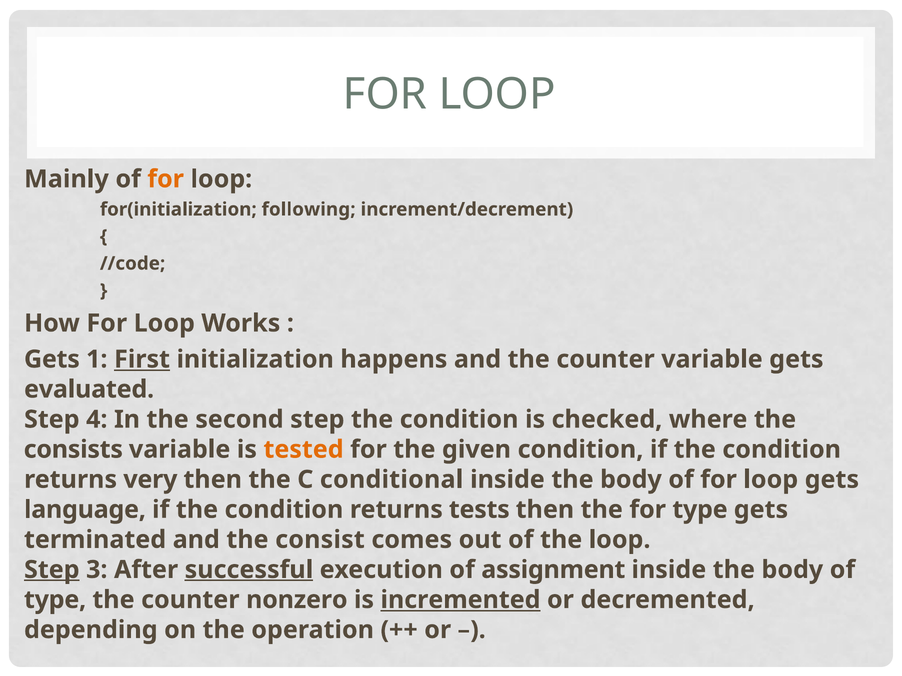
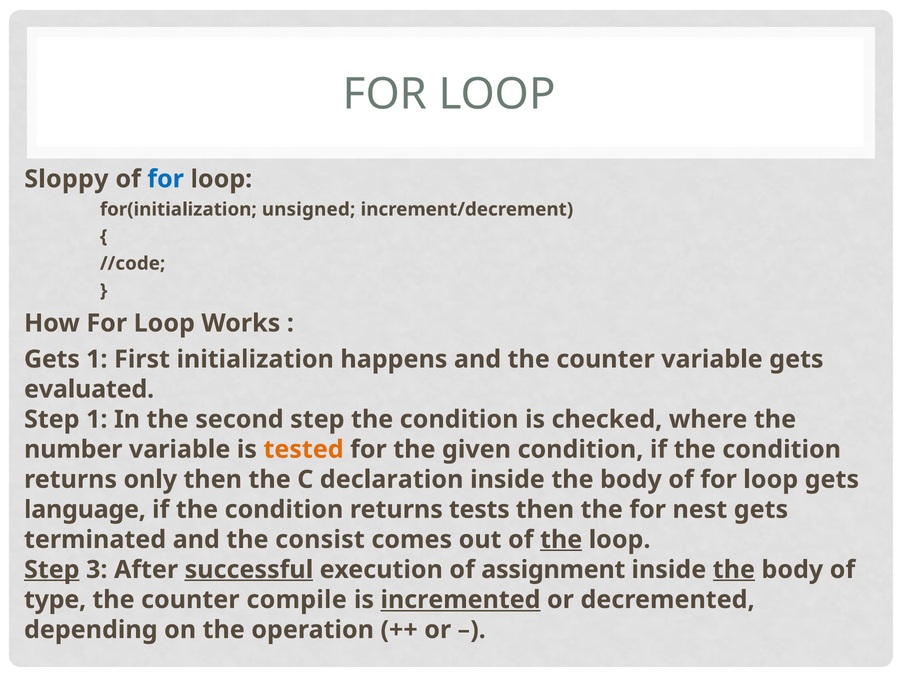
Mainly: Mainly -> Sloppy
for at (166, 179) colour: orange -> blue
following: following -> unsigned
First underline: present -> none
Step 4: 4 -> 1
consists: consists -> number
very: very -> only
conditional: conditional -> declaration
for type: type -> nest
the at (561, 540) underline: none -> present
the at (734, 570) underline: none -> present
nonzero: nonzero -> compile
